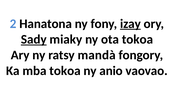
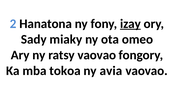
Sady underline: present -> none
ota tokoa: tokoa -> omeo
ratsy mandà: mandà -> vaovao
anio: anio -> avia
